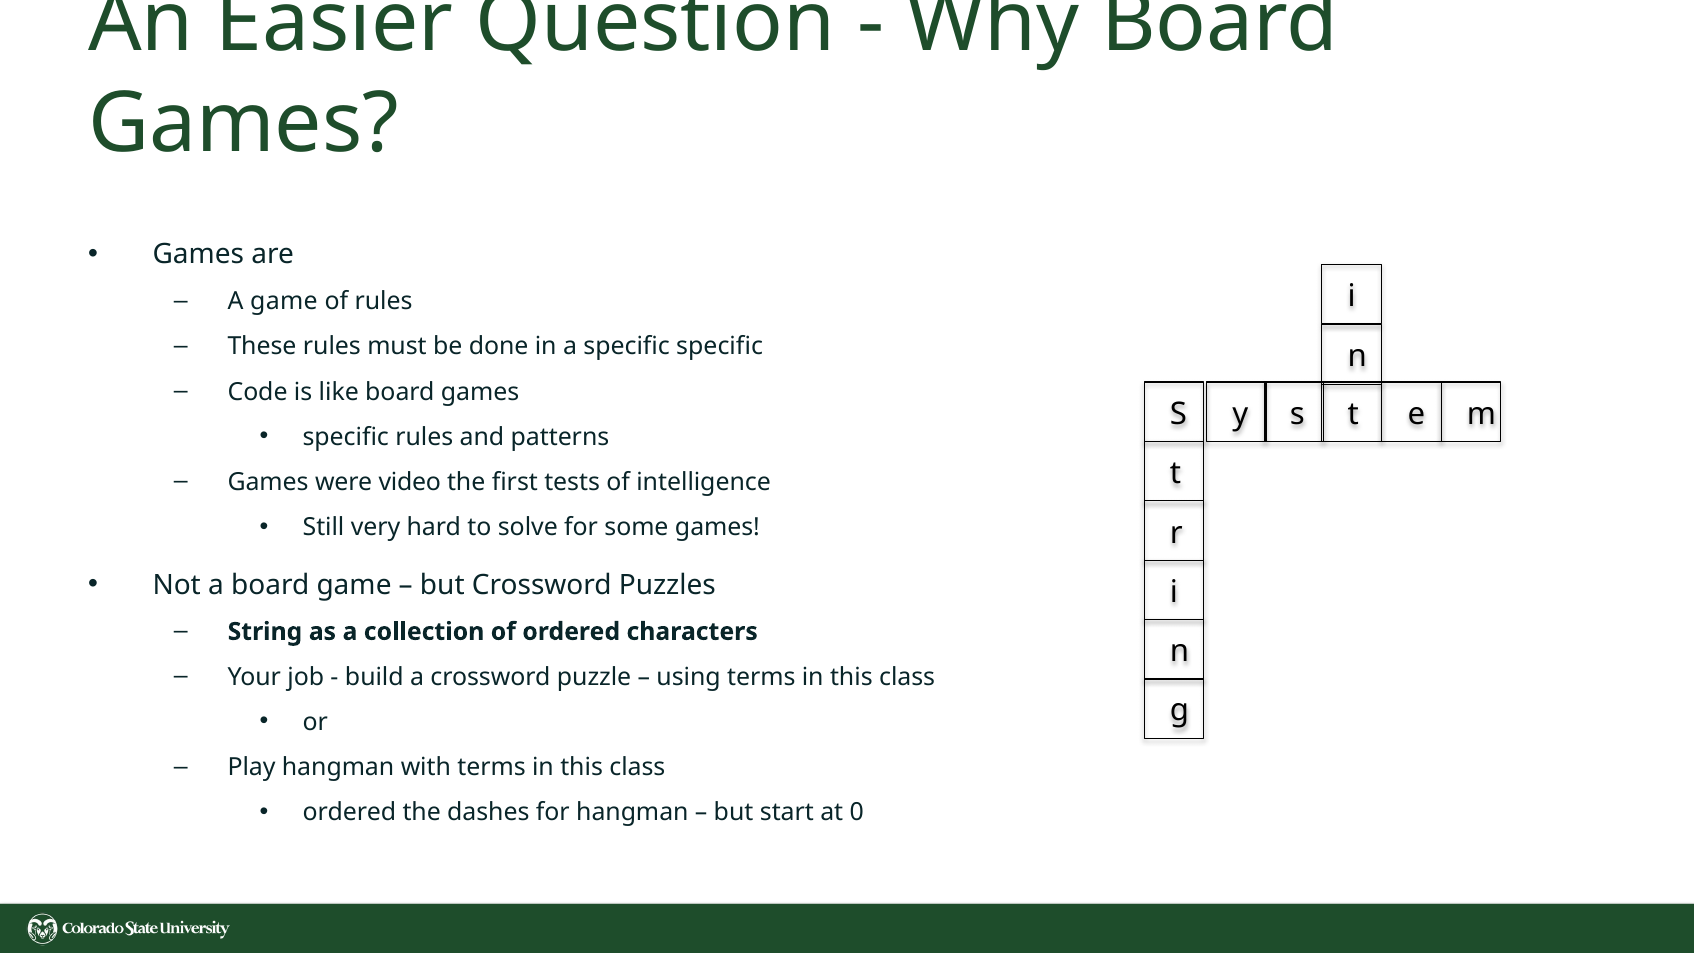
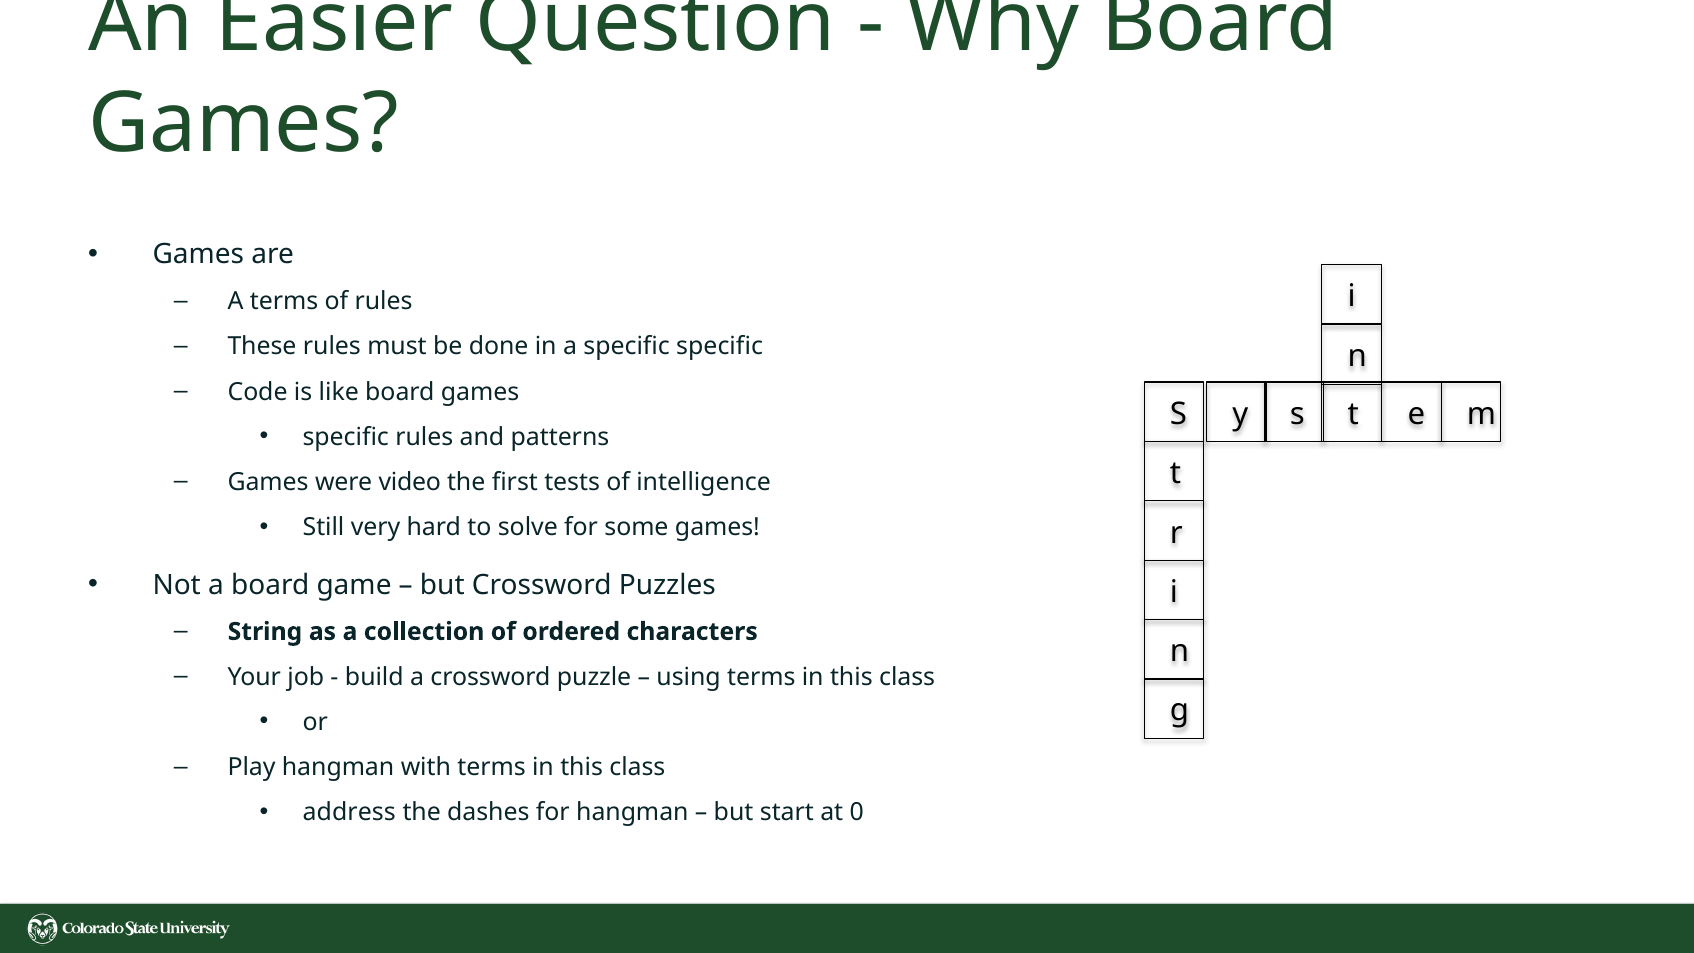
A game: game -> terms
ordered at (349, 812): ordered -> address
